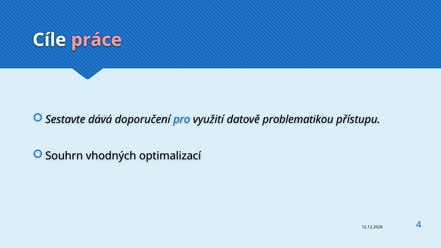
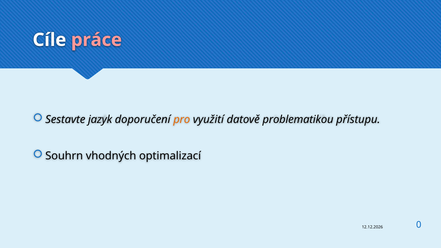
dává: dává -> jazyk
pro colour: blue -> orange
4: 4 -> 0
